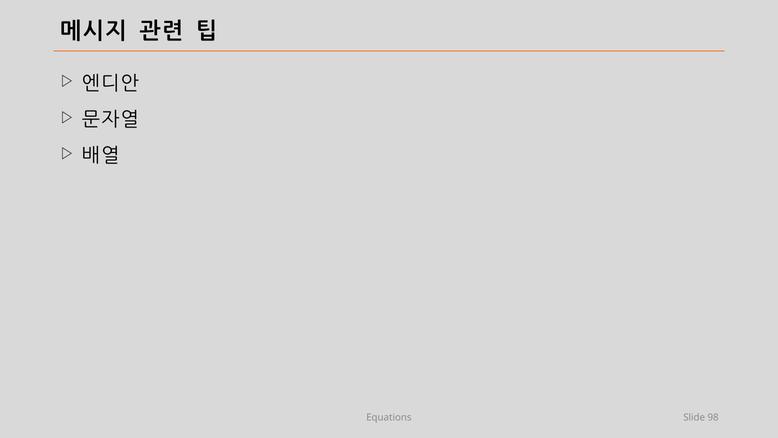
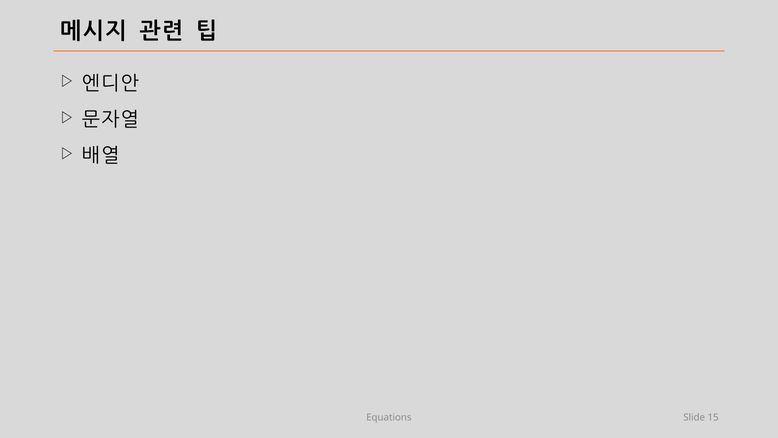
98: 98 -> 15
